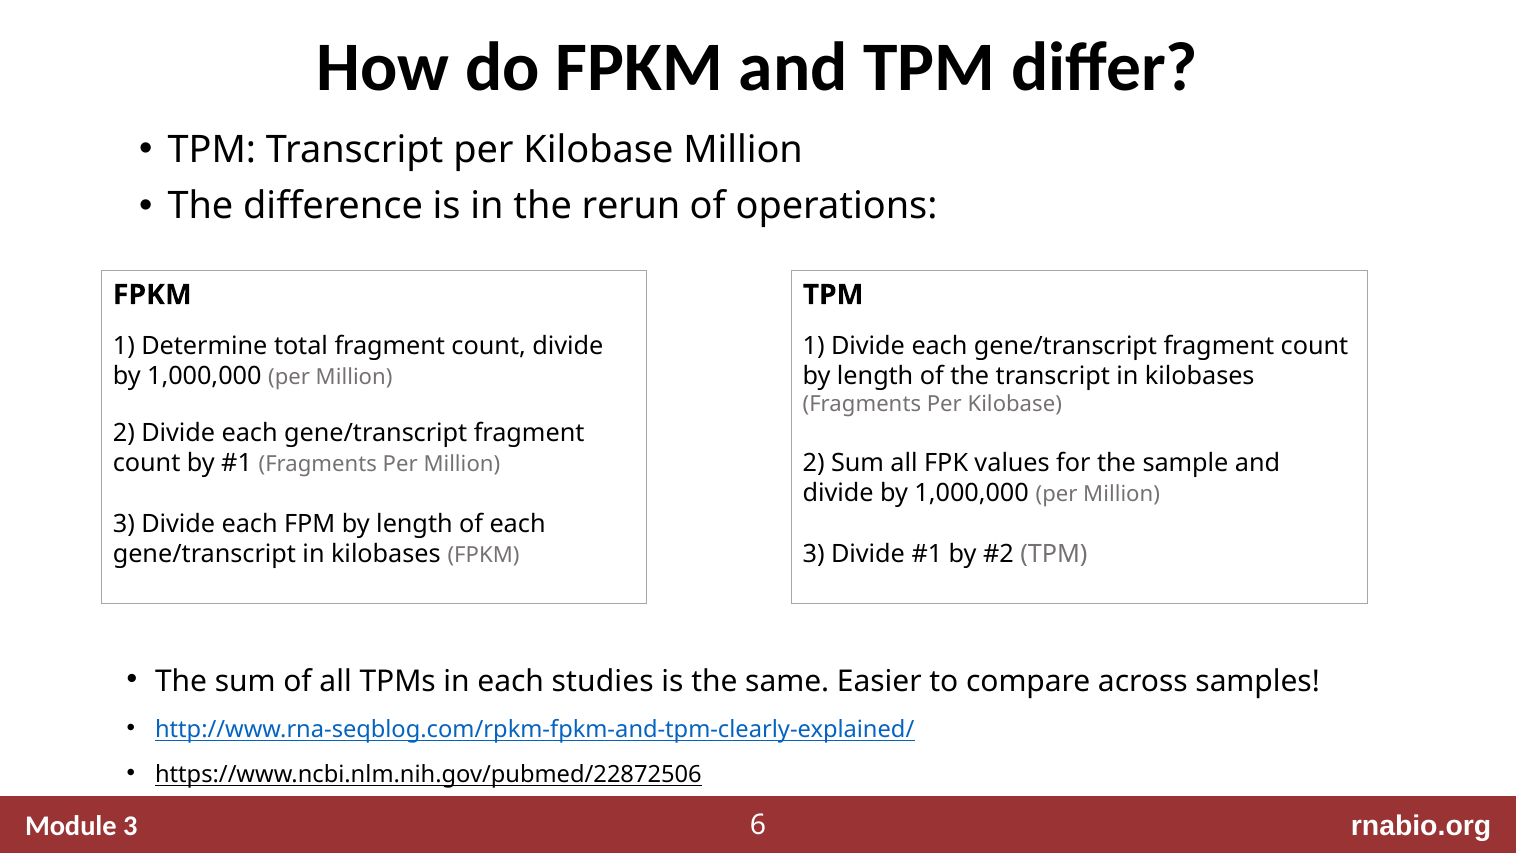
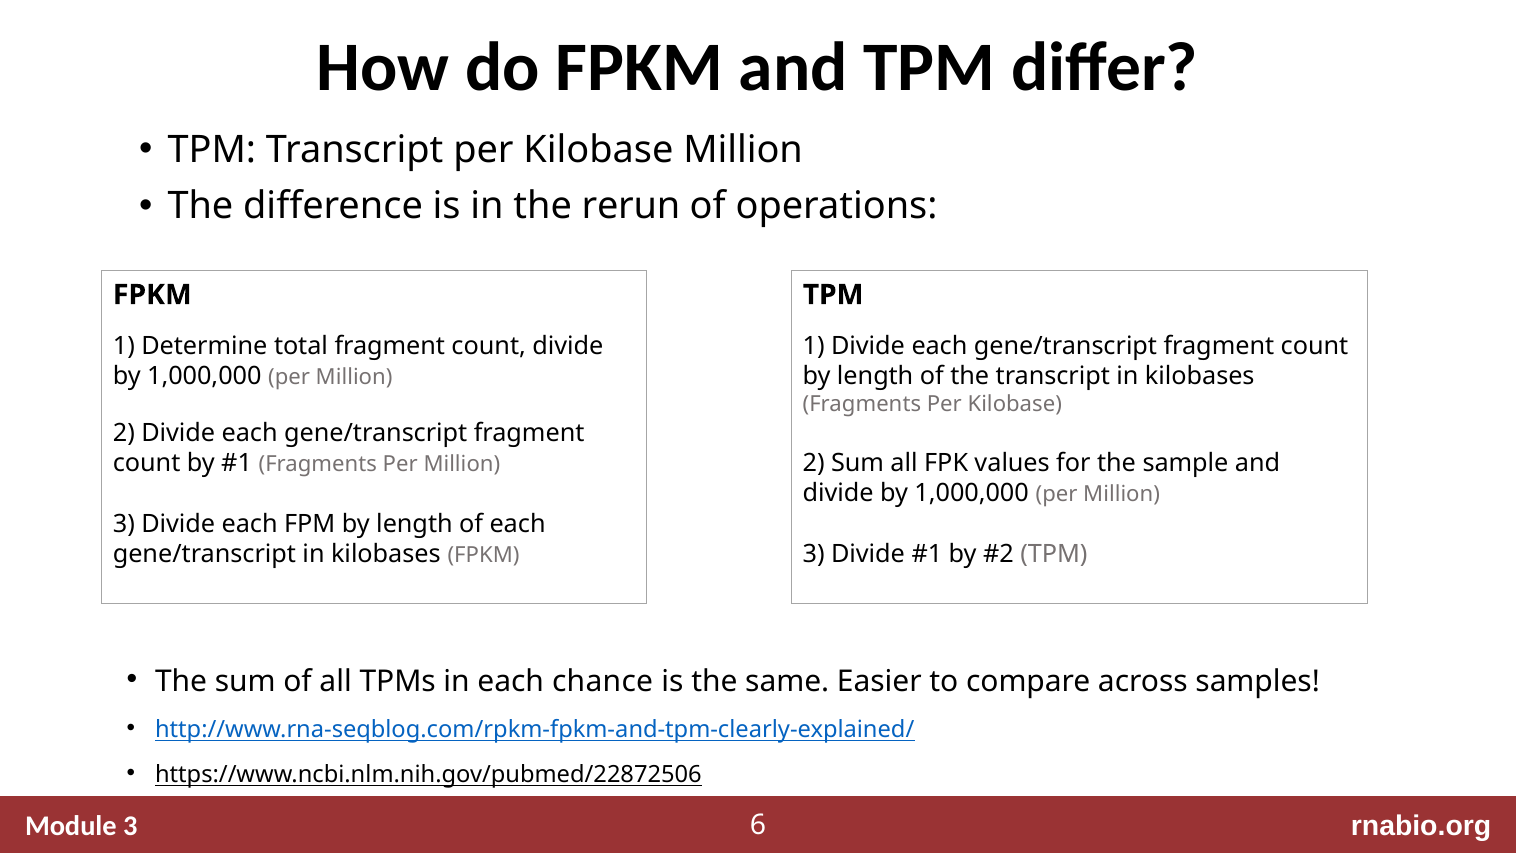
studies: studies -> chance
